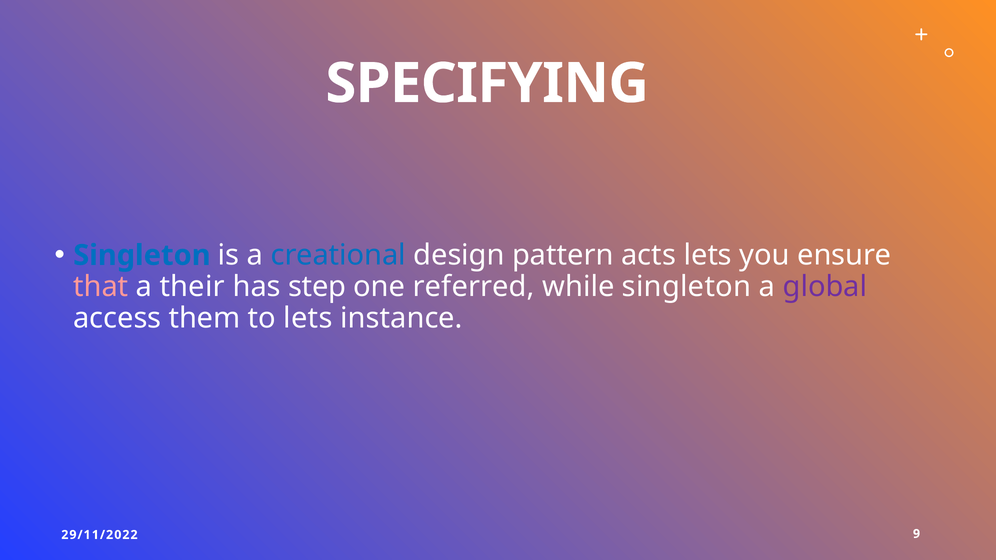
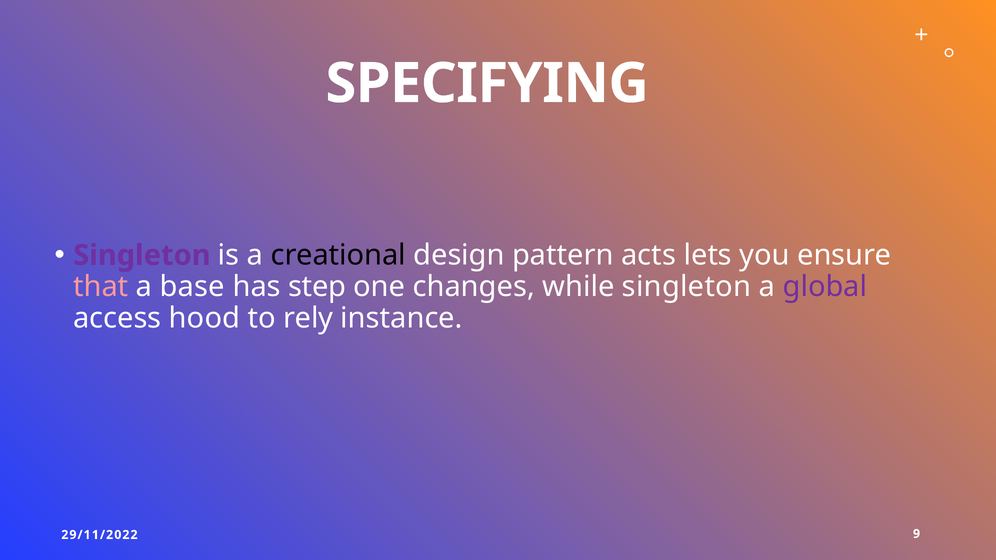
Singleton at (142, 255) colour: blue -> purple
creational colour: blue -> black
their: their -> base
referred: referred -> changes
them: them -> hood
to lets: lets -> rely
